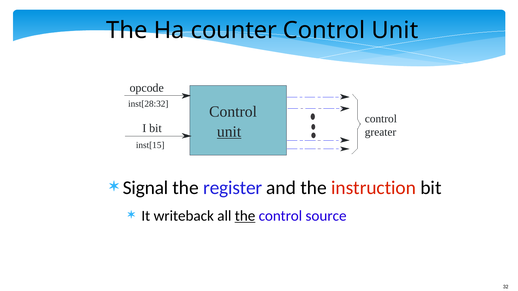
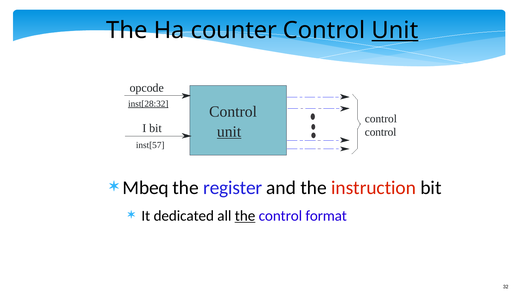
Unit at (395, 30) underline: none -> present
inst[28:32 underline: none -> present
greater at (381, 132): greater -> control
inst[15: inst[15 -> inst[57
Signal: Signal -> Mbeq
writeback: writeback -> dedicated
source: source -> format
